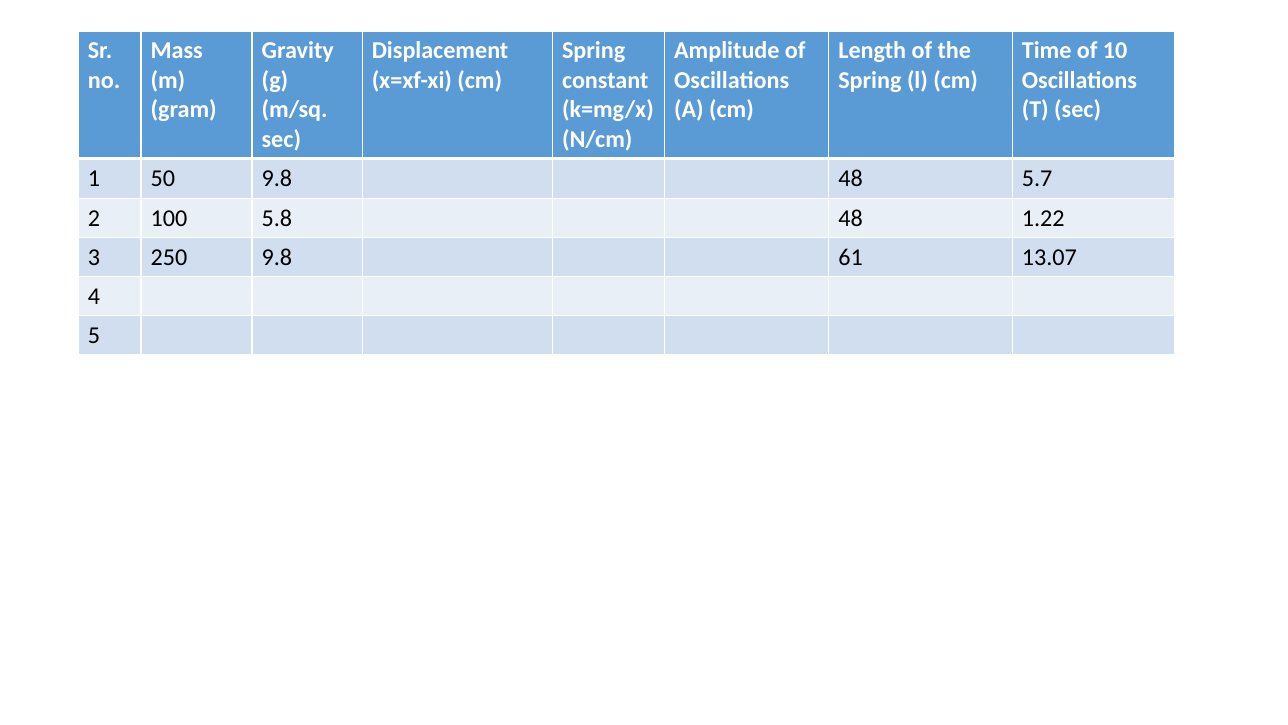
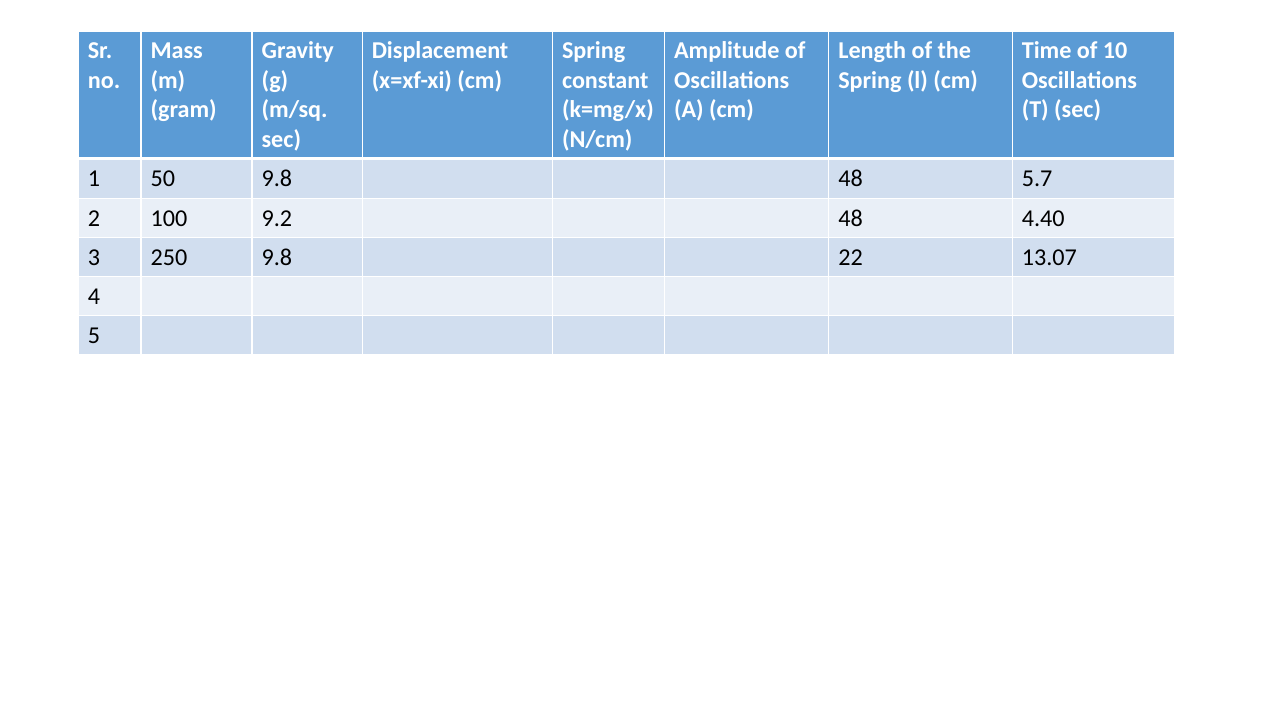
5.8: 5.8 -> 9.2
1.22: 1.22 -> 4.40
61: 61 -> 22
